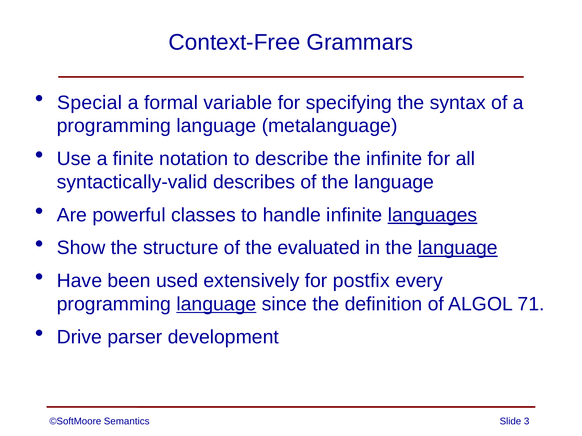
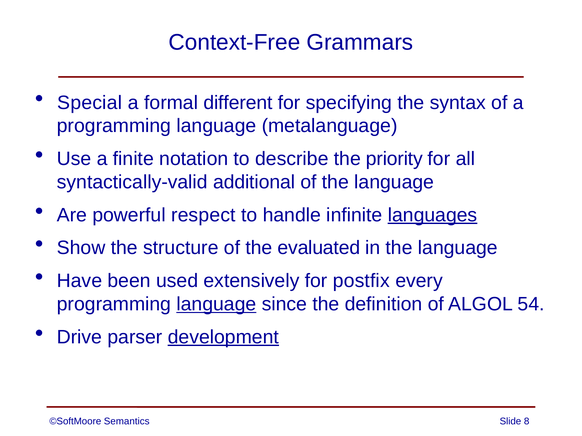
variable: variable -> different
the infinite: infinite -> priority
describes: describes -> additional
classes: classes -> respect
language at (458, 248) underline: present -> none
71: 71 -> 54
development underline: none -> present
3: 3 -> 8
